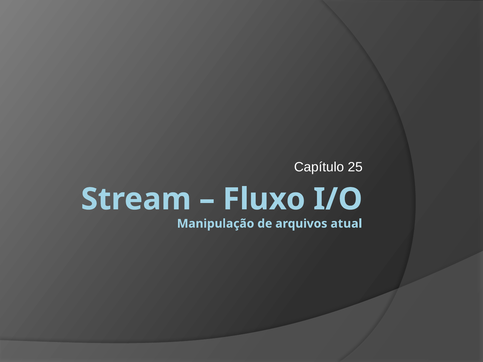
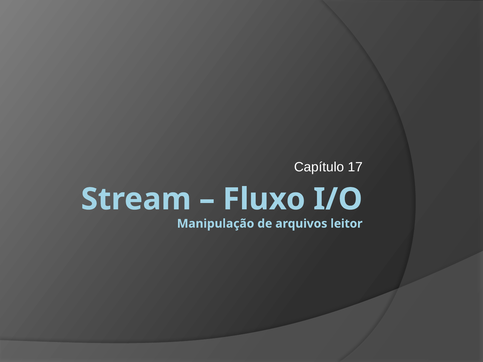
25: 25 -> 17
atual: atual -> leitor
